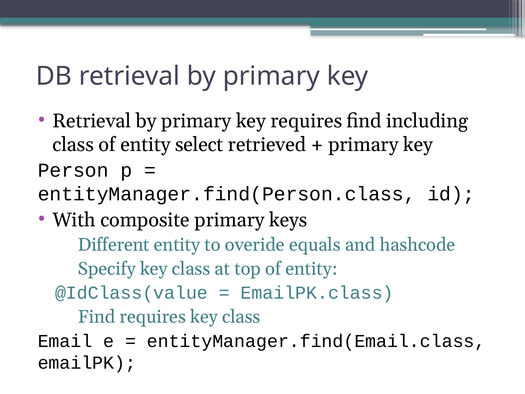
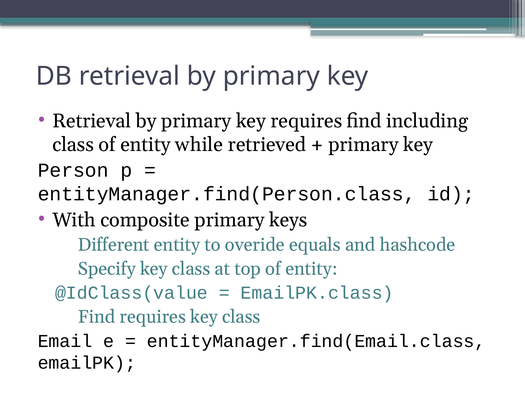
select: select -> while
